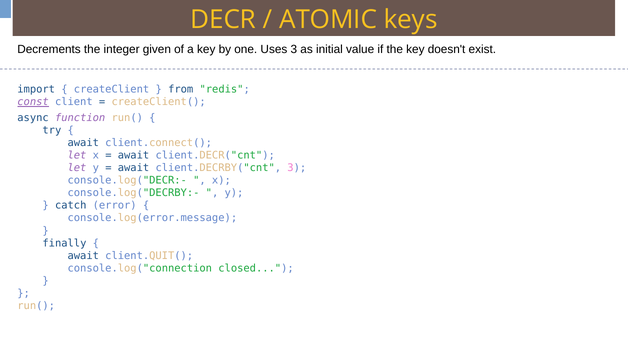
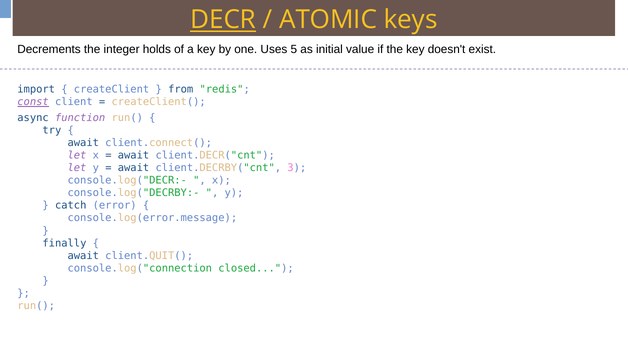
DECR underline: none -> present
given: given -> holds
Uses 3: 3 -> 5
